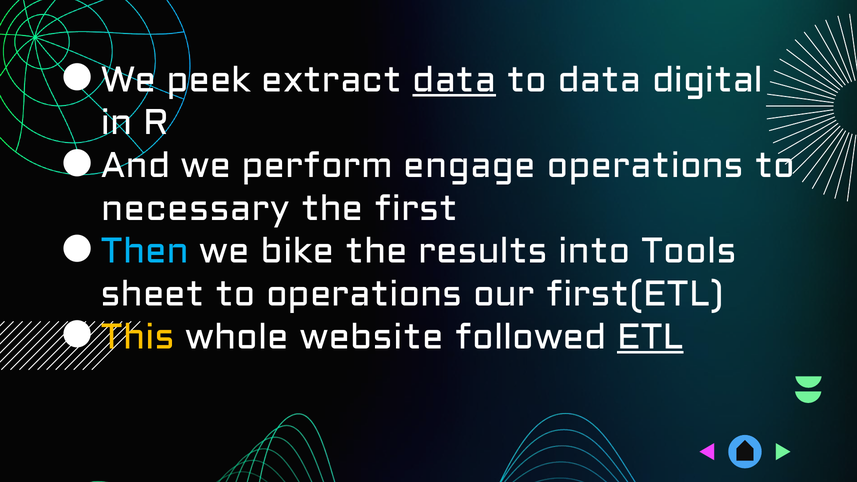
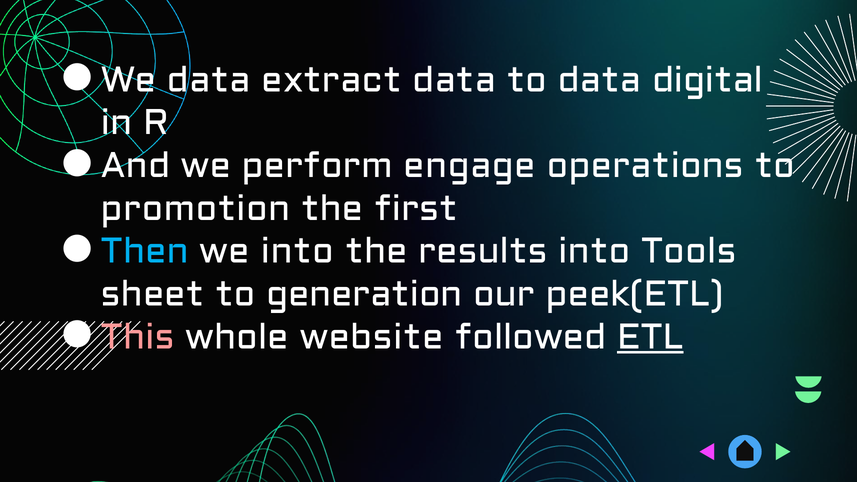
We peek: peek -> data
data at (454, 80) underline: present -> none
necessary: necessary -> promotion
we bike: bike -> into
to operations: operations -> generation
first(ETL: first(ETL -> peek(ETL
This colour: yellow -> pink
